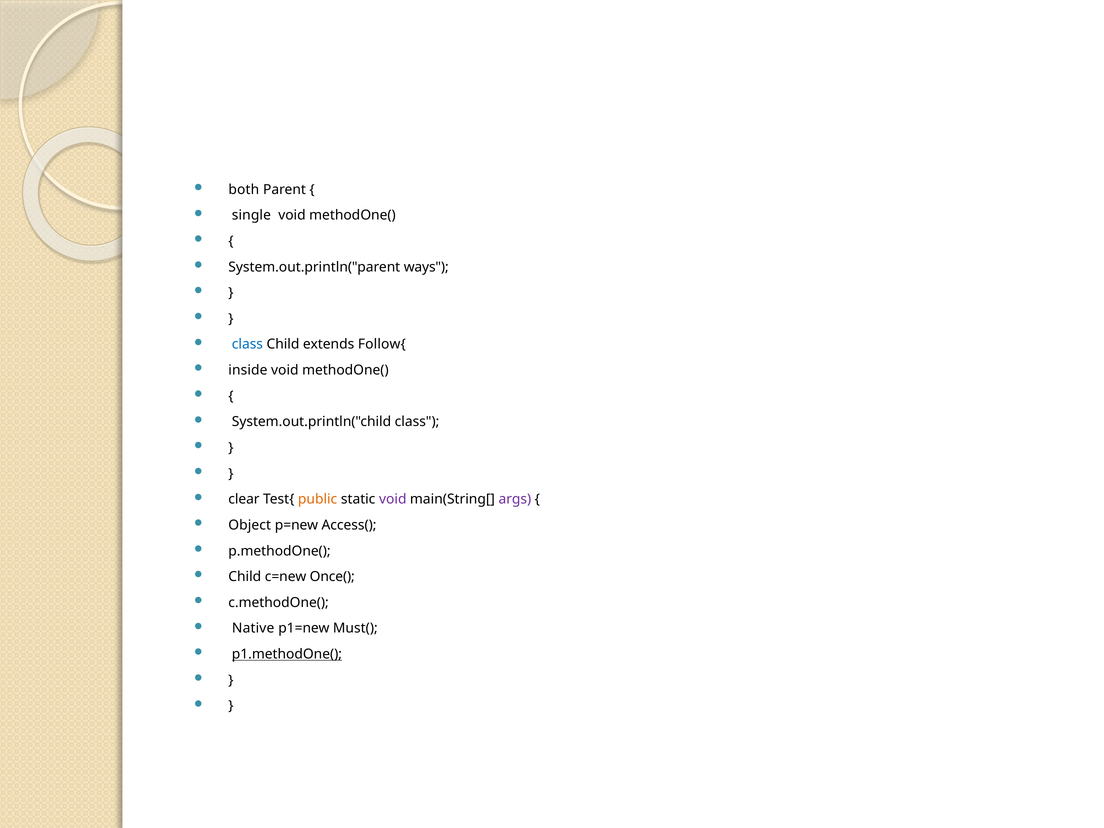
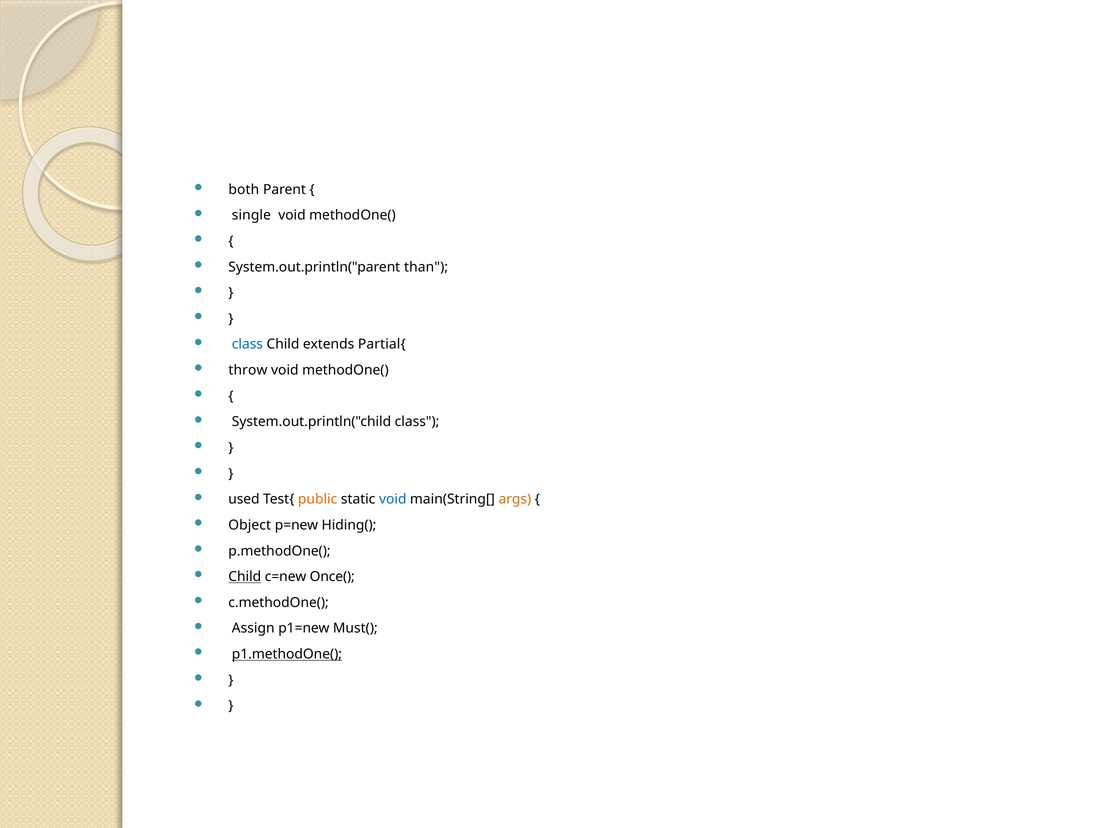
ways: ways -> than
Follow{: Follow{ -> Partial{
inside: inside -> throw
clear: clear -> used
void at (393, 499) colour: purple -> blue
args colour: purple -> orange
Access(: Access( -> Hiding(
Child at (245, 577) underline: none -> present
Native: Native -> Assign
